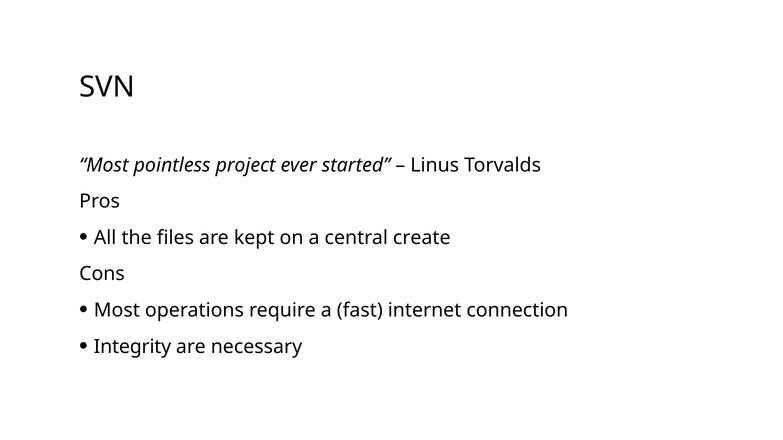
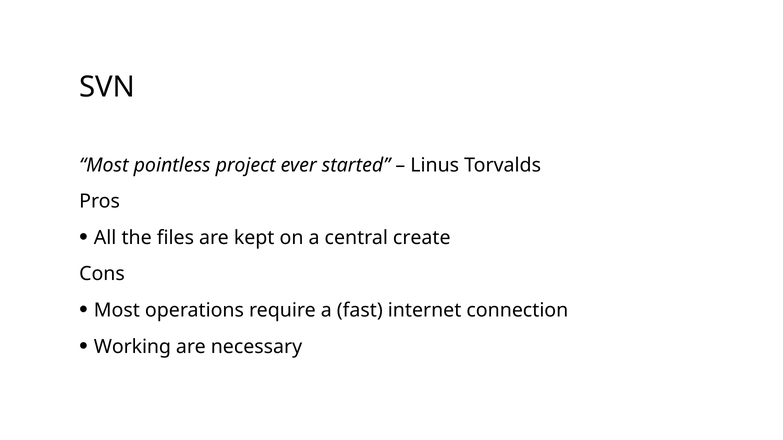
Integrity: Integrity -> Working
